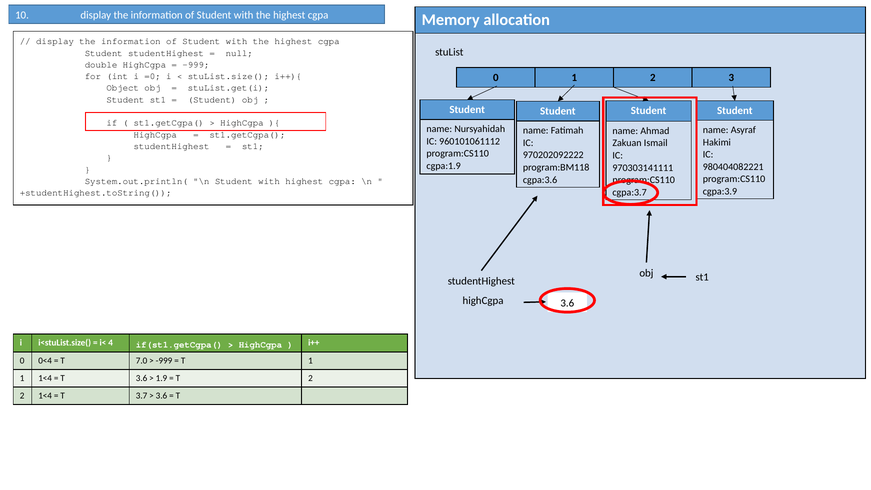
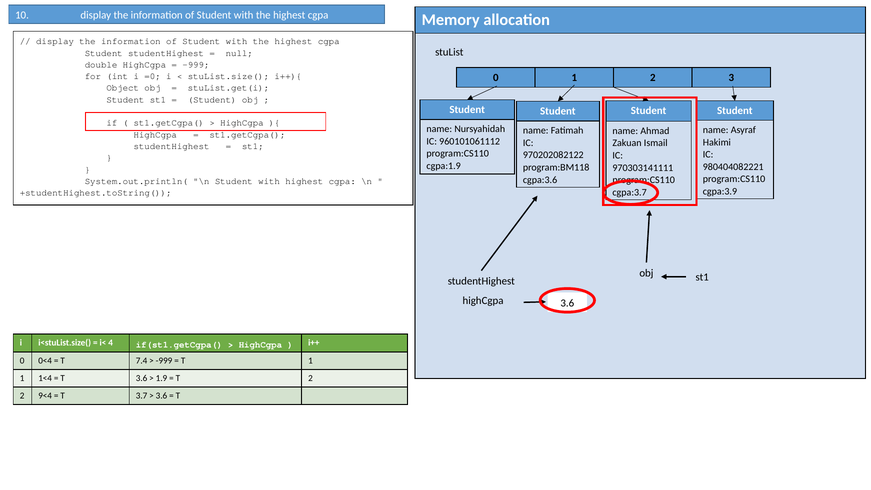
970202092222: 970202092222 -> 970202082122
7.0: 7.0 -> 7.4
2 1<4: 1<4 -> 9<4
